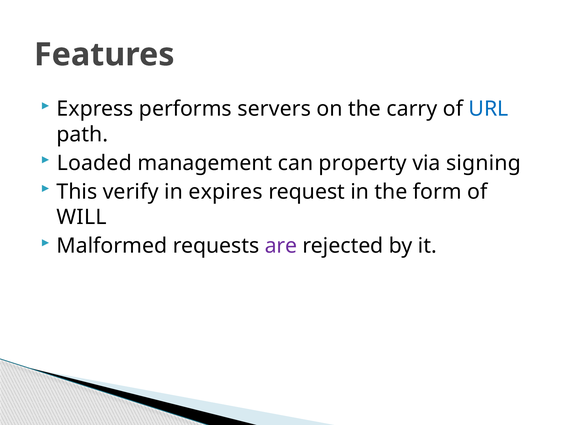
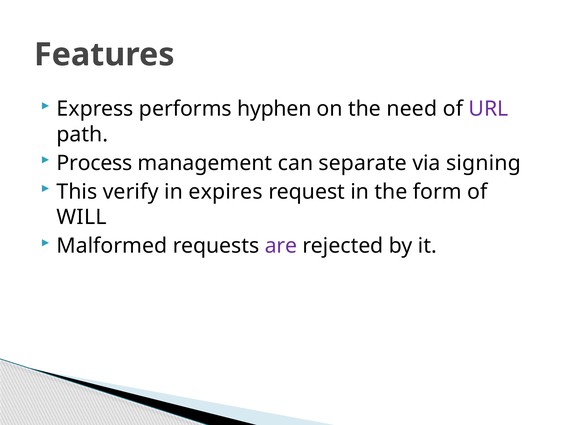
servers: servers -> hyphen
carry: carry -> need
URL colour: blue -> purple
Loaded: Loaded -> Process
property: property -> separate
